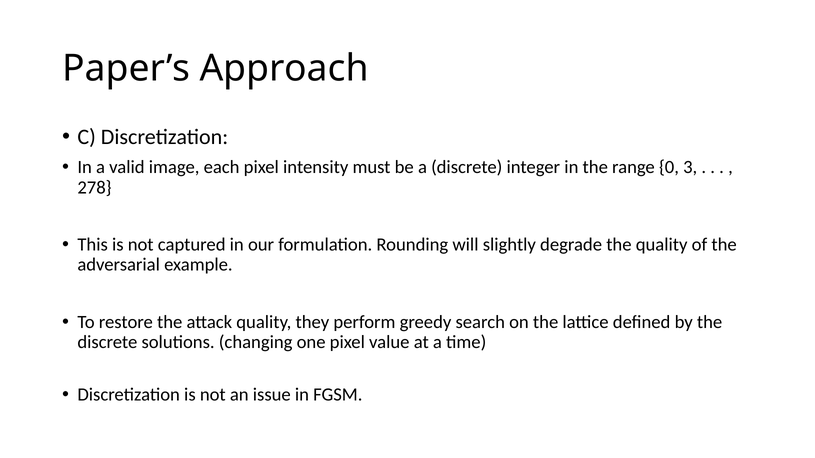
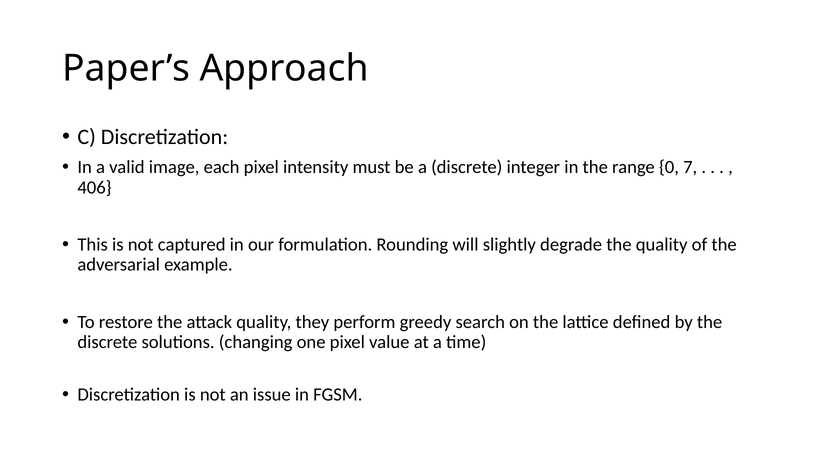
3: 3 -> 7
278: 278 -> 406
